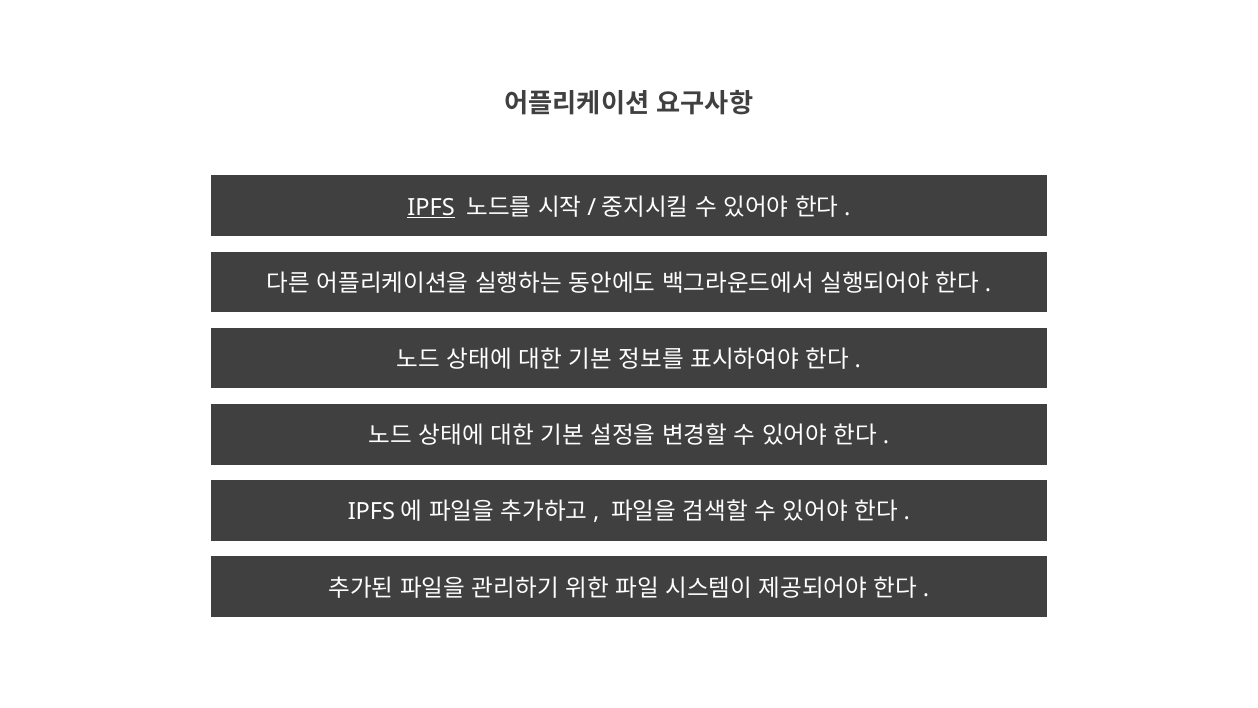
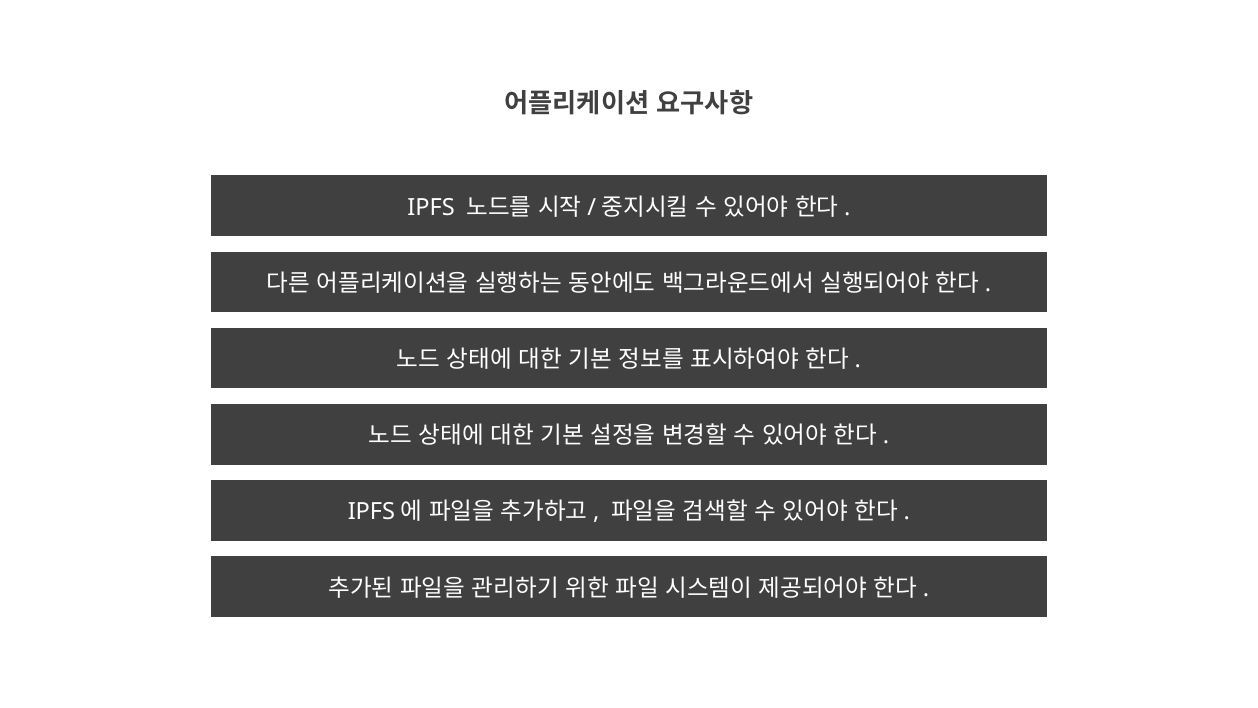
IPFS underline: present -> none
